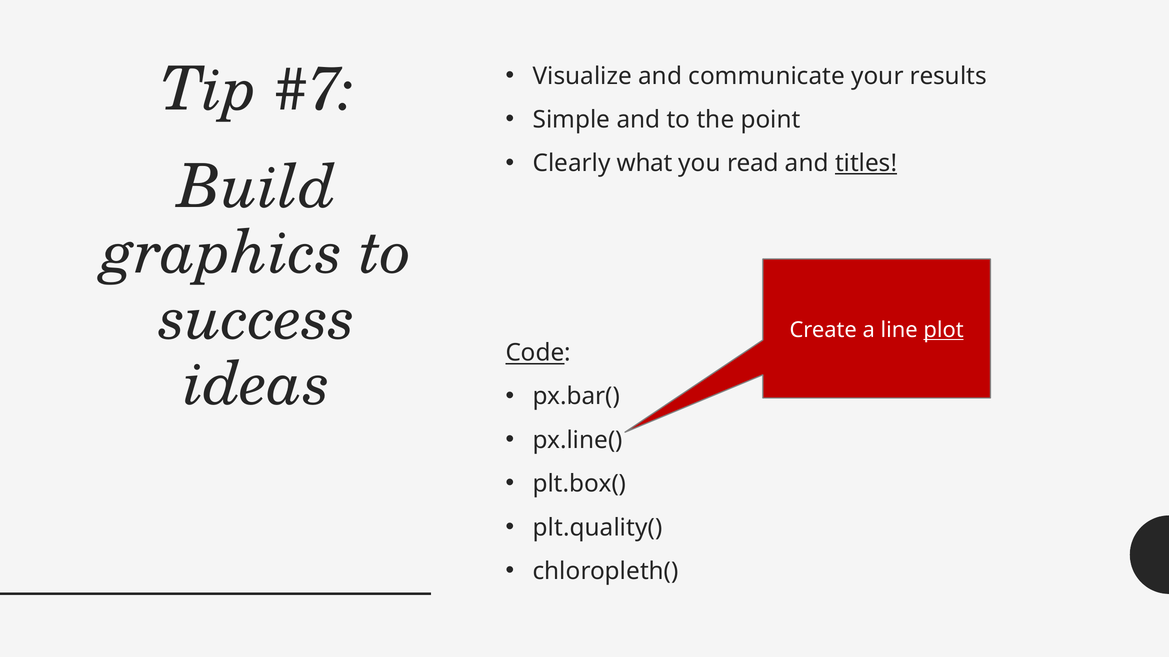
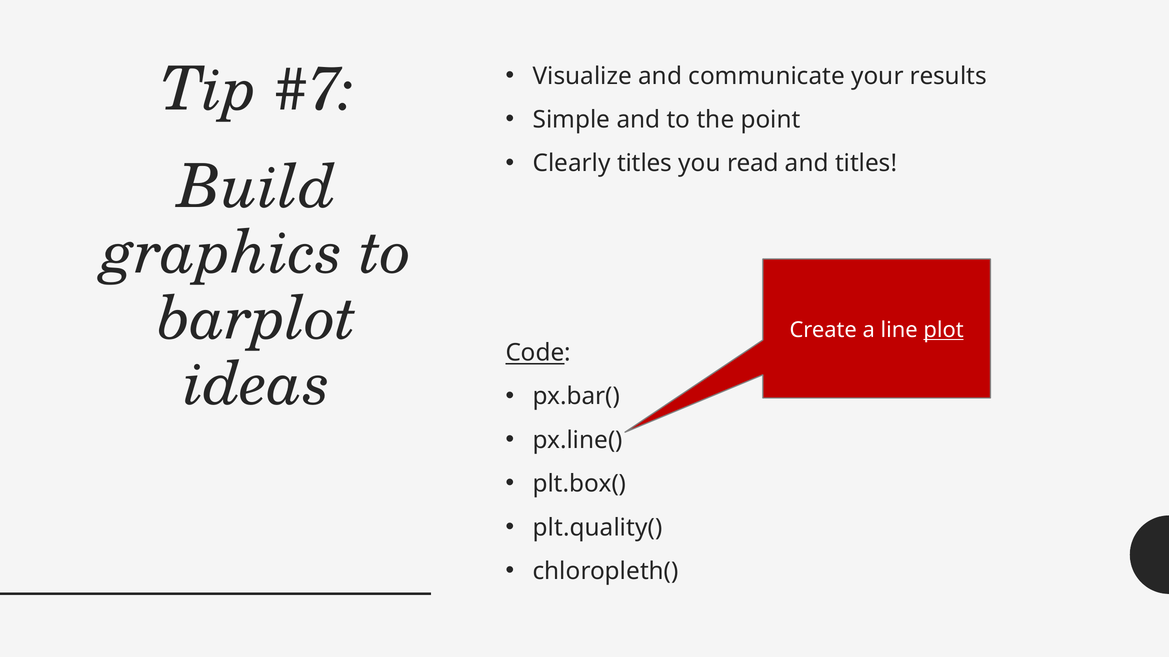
Clearly what: what -> titles
titles at (866, 164) underline: present -> none
success: success -> barplot
